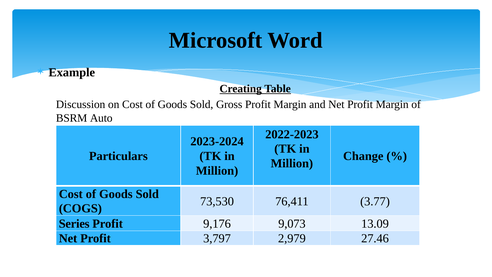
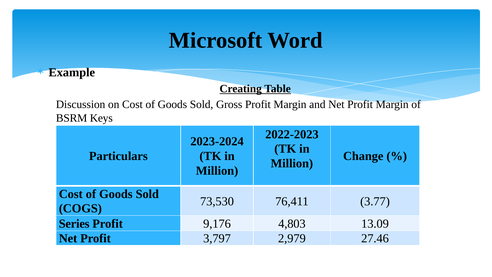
Auto: Auto -> Keys
9,073: 9,073 -> 4,803
